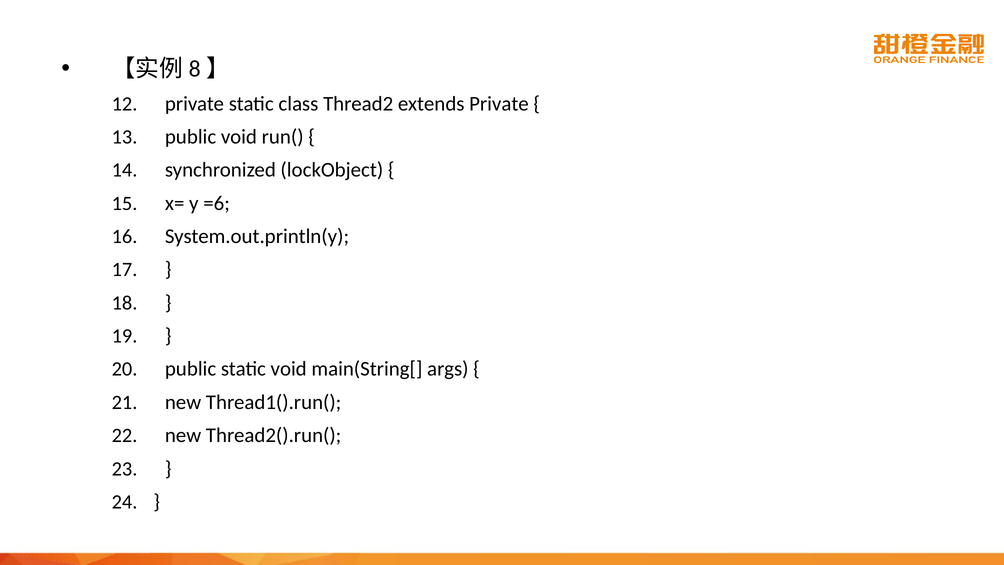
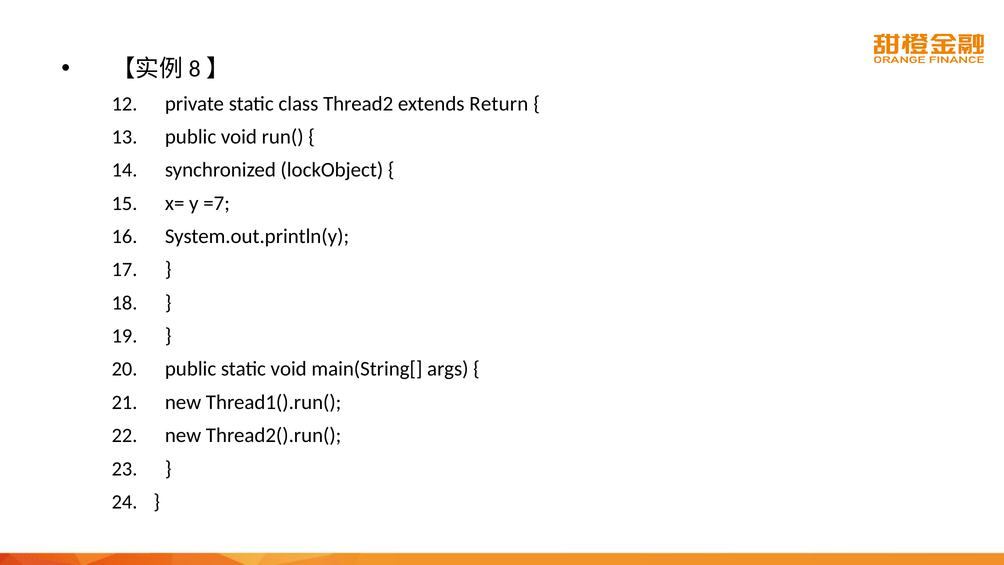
extends Private: Private -> Return
=6: =6 -> =7
